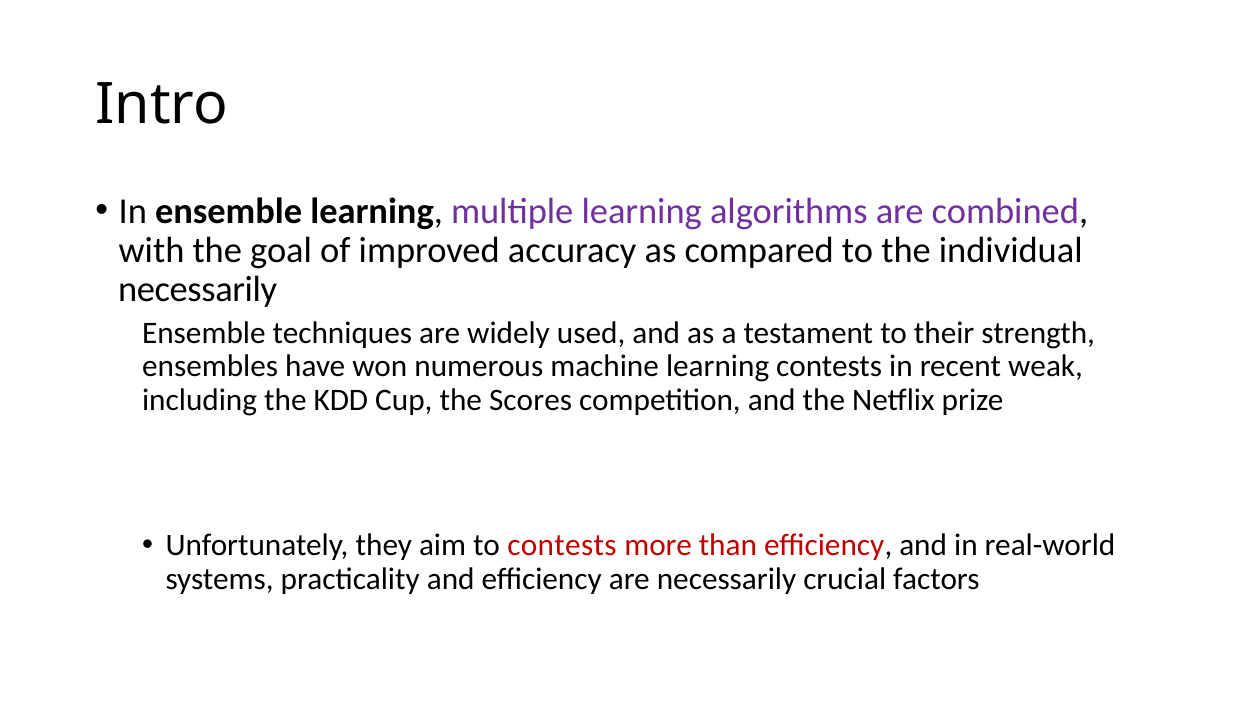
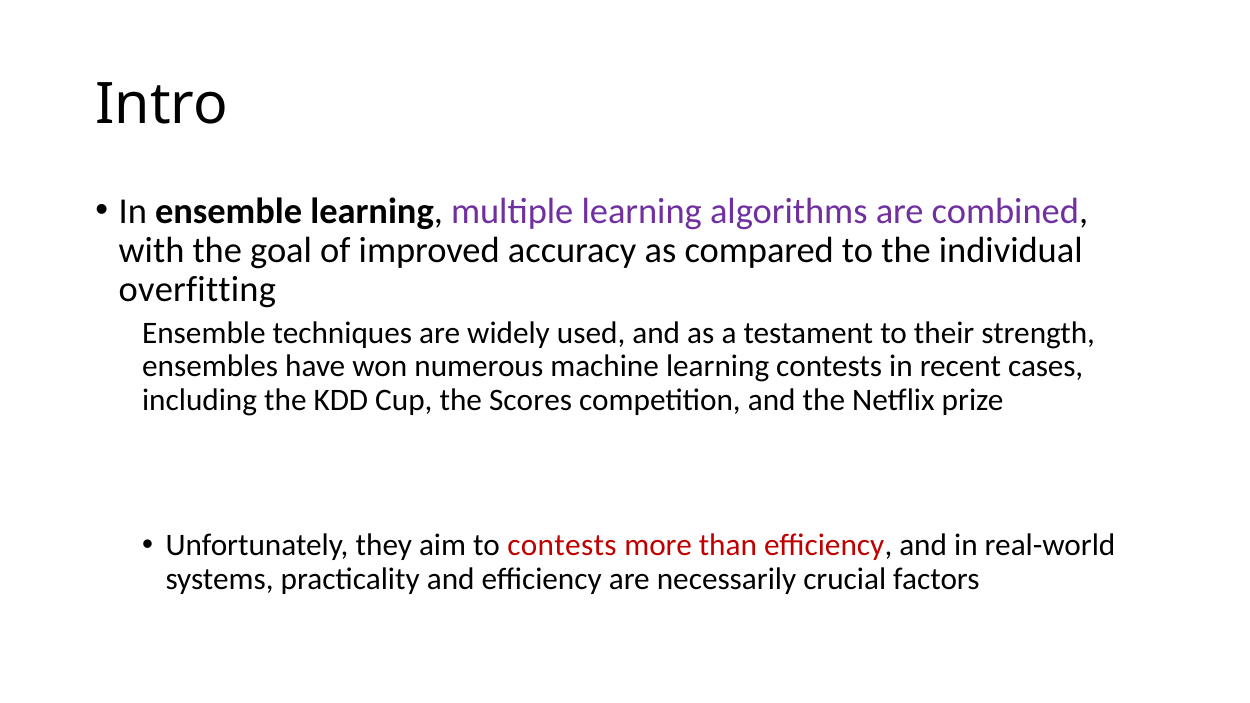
necessarily at (198, 290): necessarily -> overfitting
weak: weak -> cases
